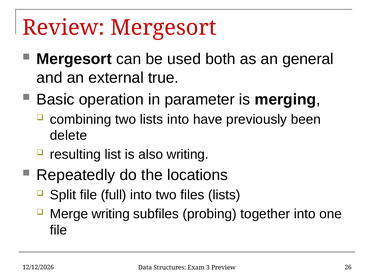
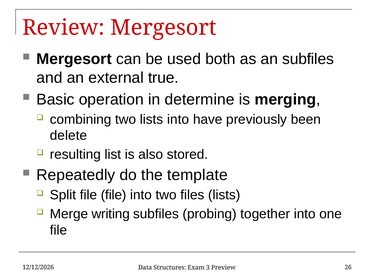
an general: general -> subfiles
parameter: parameter -> determine
also writing: writing -> stored
locations: locations -> template
file full: full -> file
